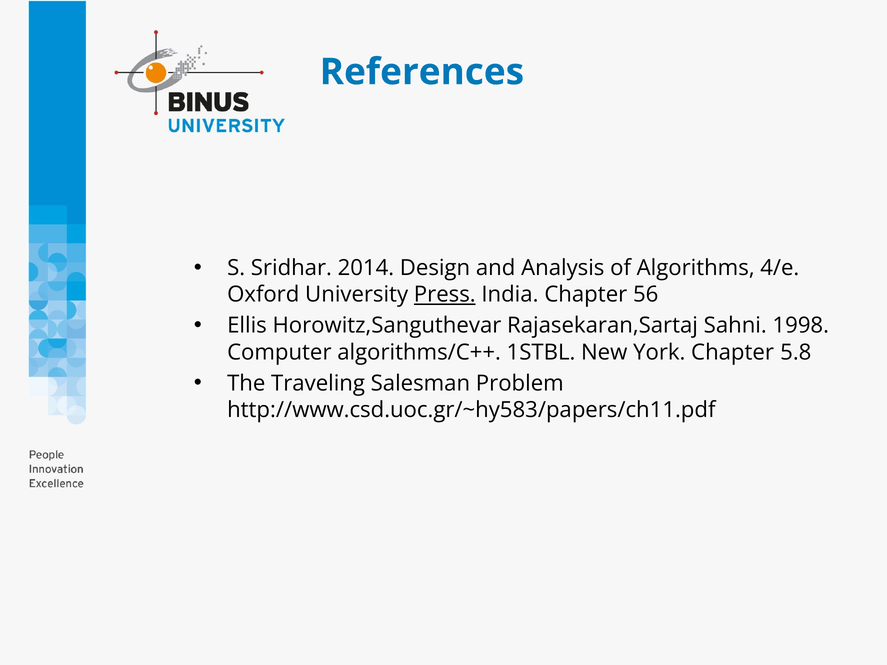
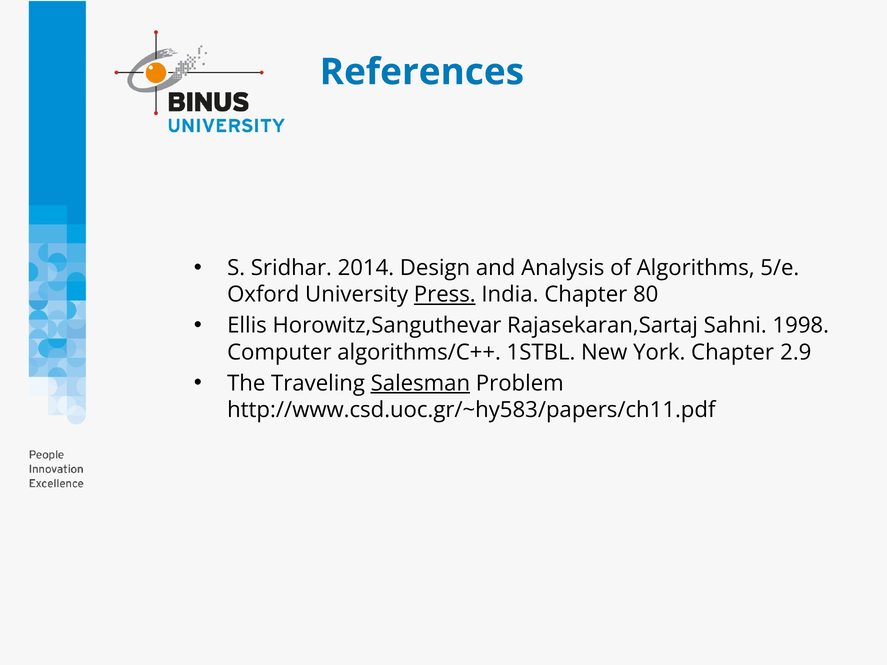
4/e: 4/e -> 5/e
56: 56 -> 80
5.8: 5.8 -> 2.9
Salesman underline: none -> present
